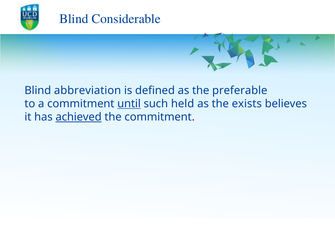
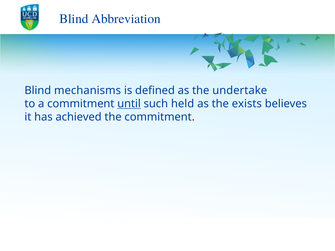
Considerable: Considerable -> Abbreviation
abbreviation: abbreviation -> mechanisms
preferable: preferable -> undertake
achieved underline: present -> none
